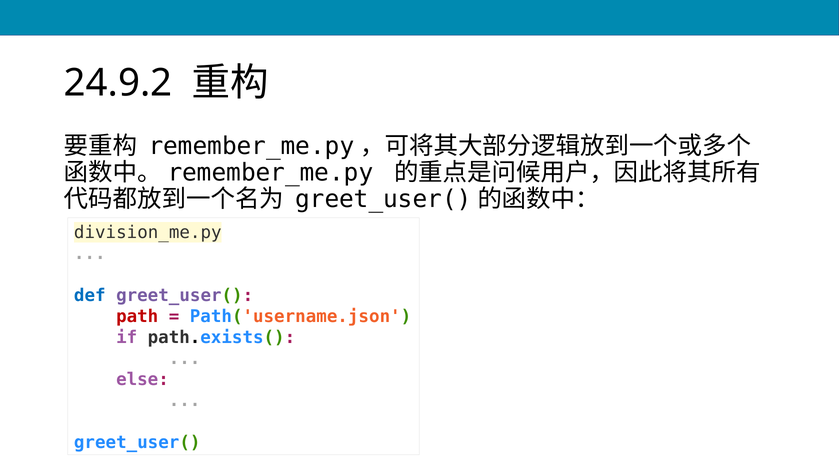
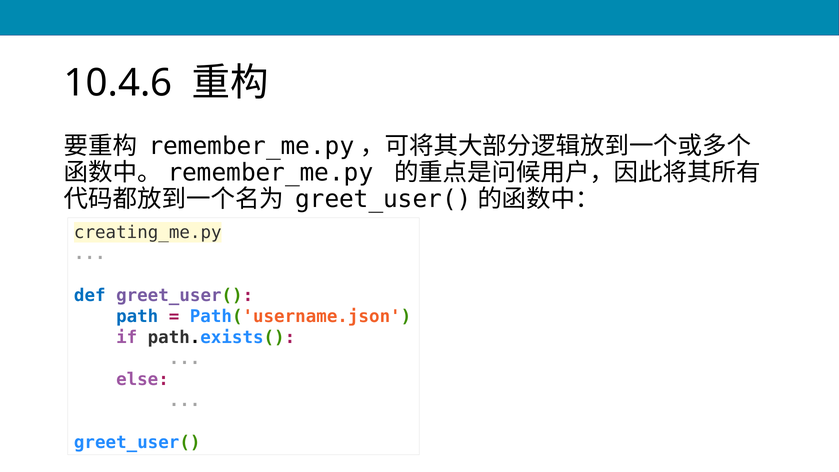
24.9.2: 24.9.2 -> 10.4.6
division_me.py: division_me.py -> creating_me.py
path colour: red -> blue
